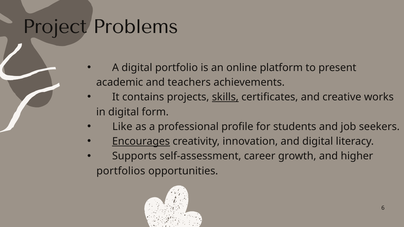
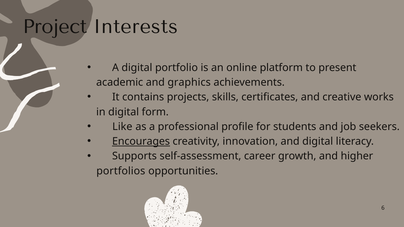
Problems: Problems -> Interests
teachers: teachers -> graphics
skills underline: present -> none
